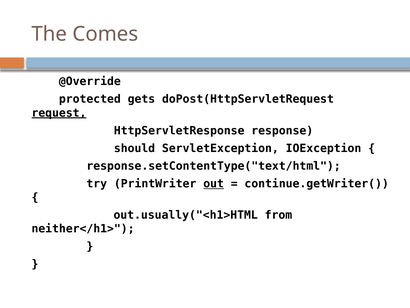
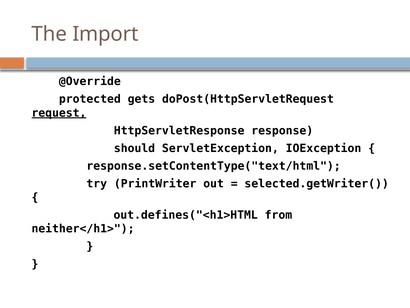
Comes: Comes -> Import
out underline: present -> none
continue.getWriter(: continue.getWriter( -> selected.getWriter(
out.usually("<h1>HTML: out.usually("<h1>HTML -> out.defines("<h1>HTML
